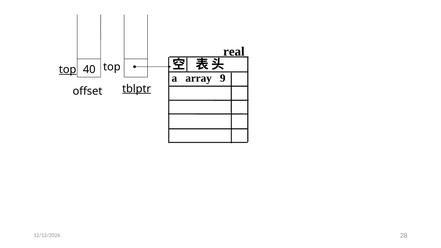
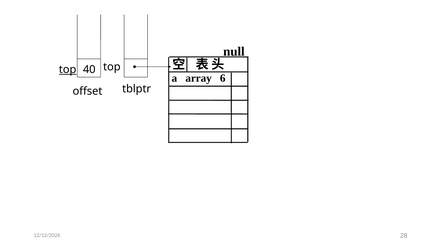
real: real -> null
9: 9 -> 6
tblptr underline: present -> none
